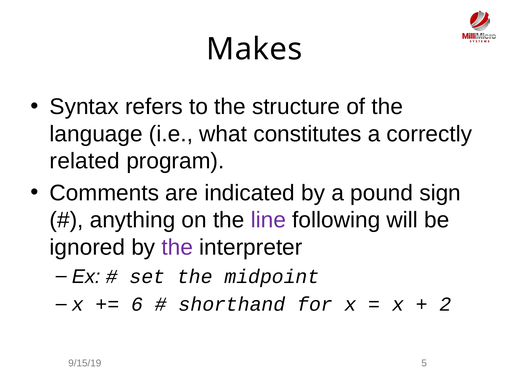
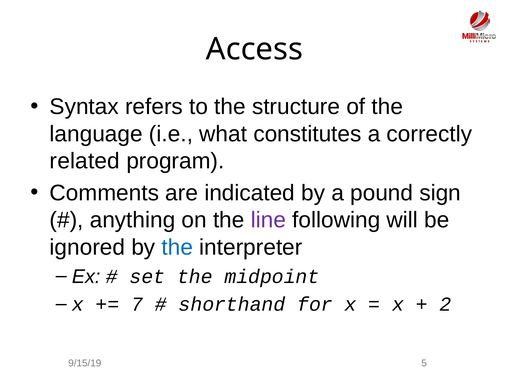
Makes: Makes -> Access
the at (177, 247) colour: purple -> blue
6: 6 -> 7
